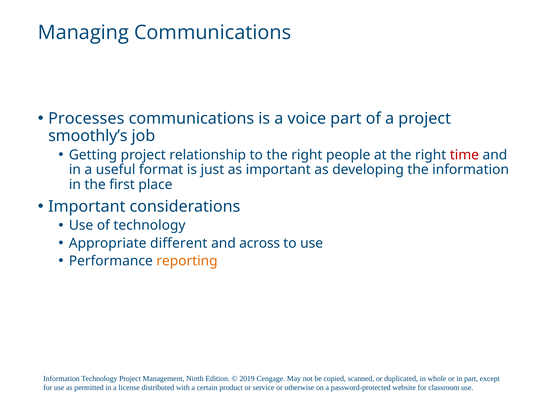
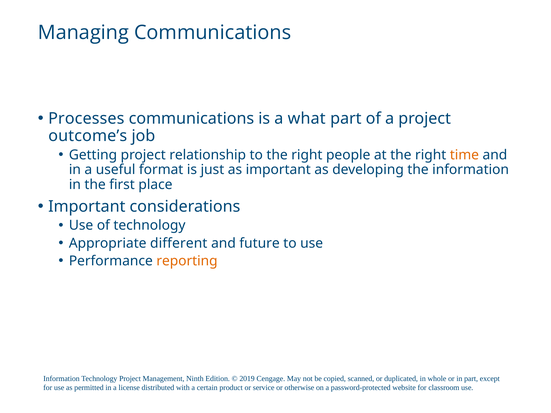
voice: voice -> what
smoothly’s: smoothly’s -> outcome’s
time colour: red -> orange
across: across -> future
